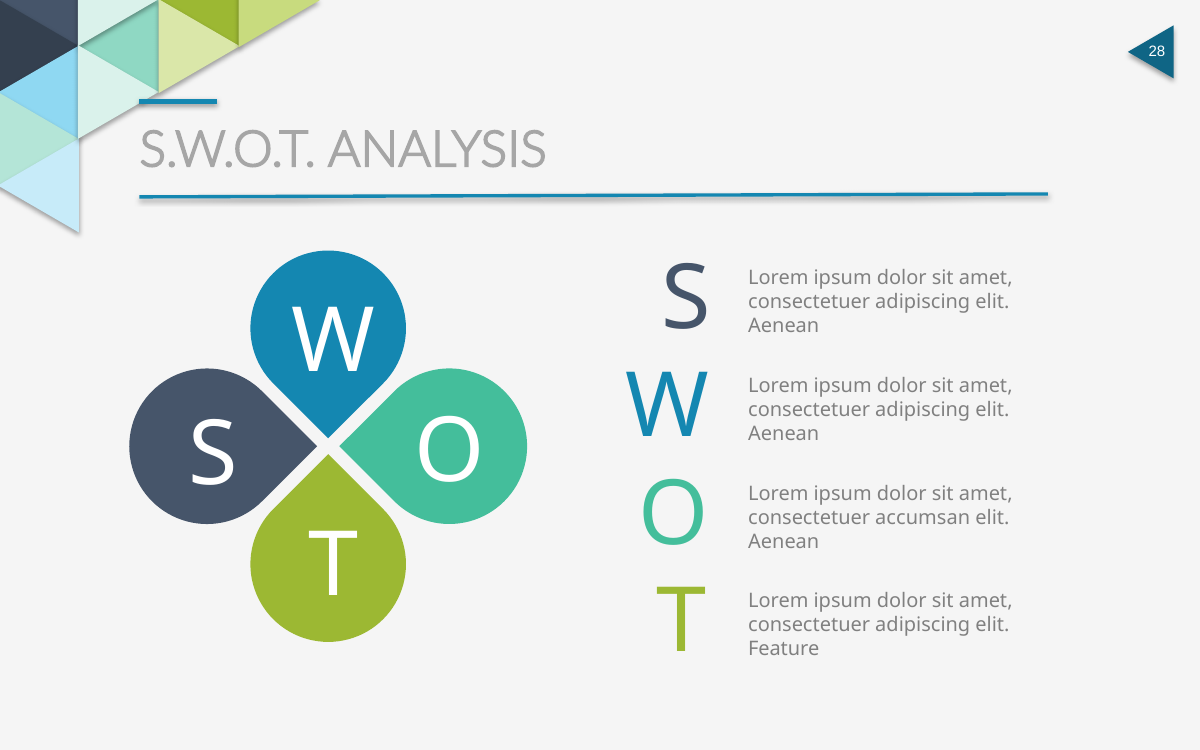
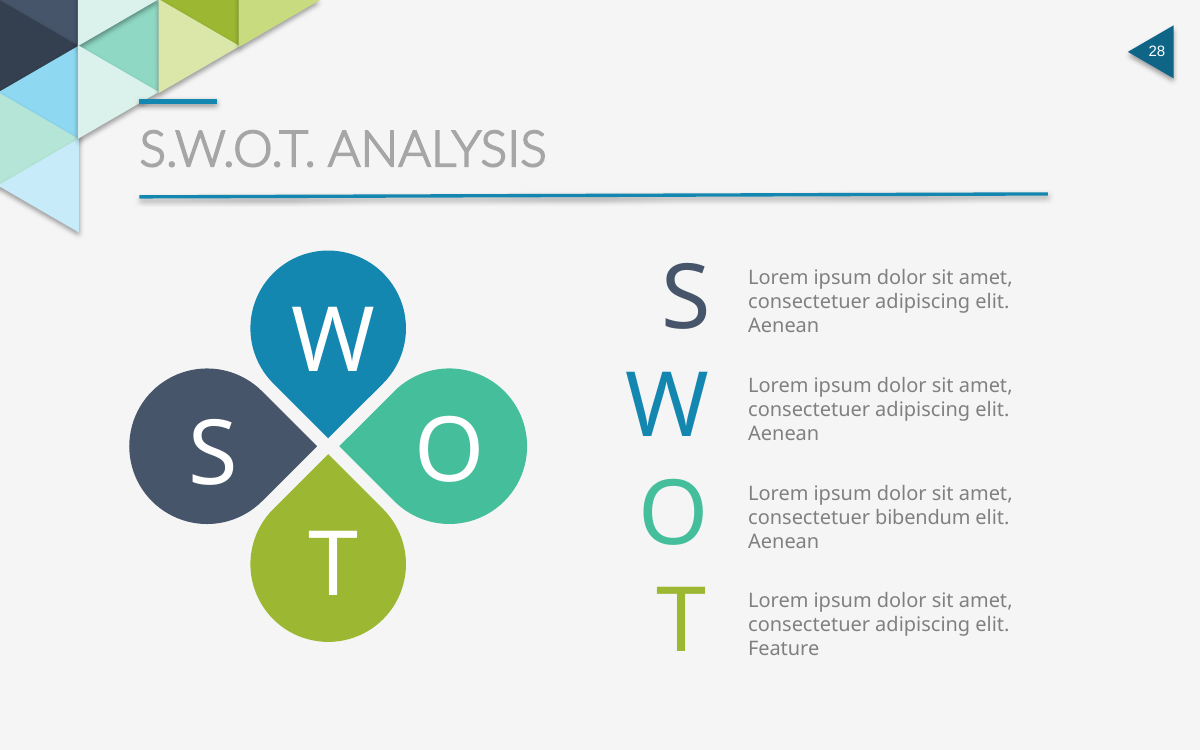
accumsan: accumsan -> bibendum
